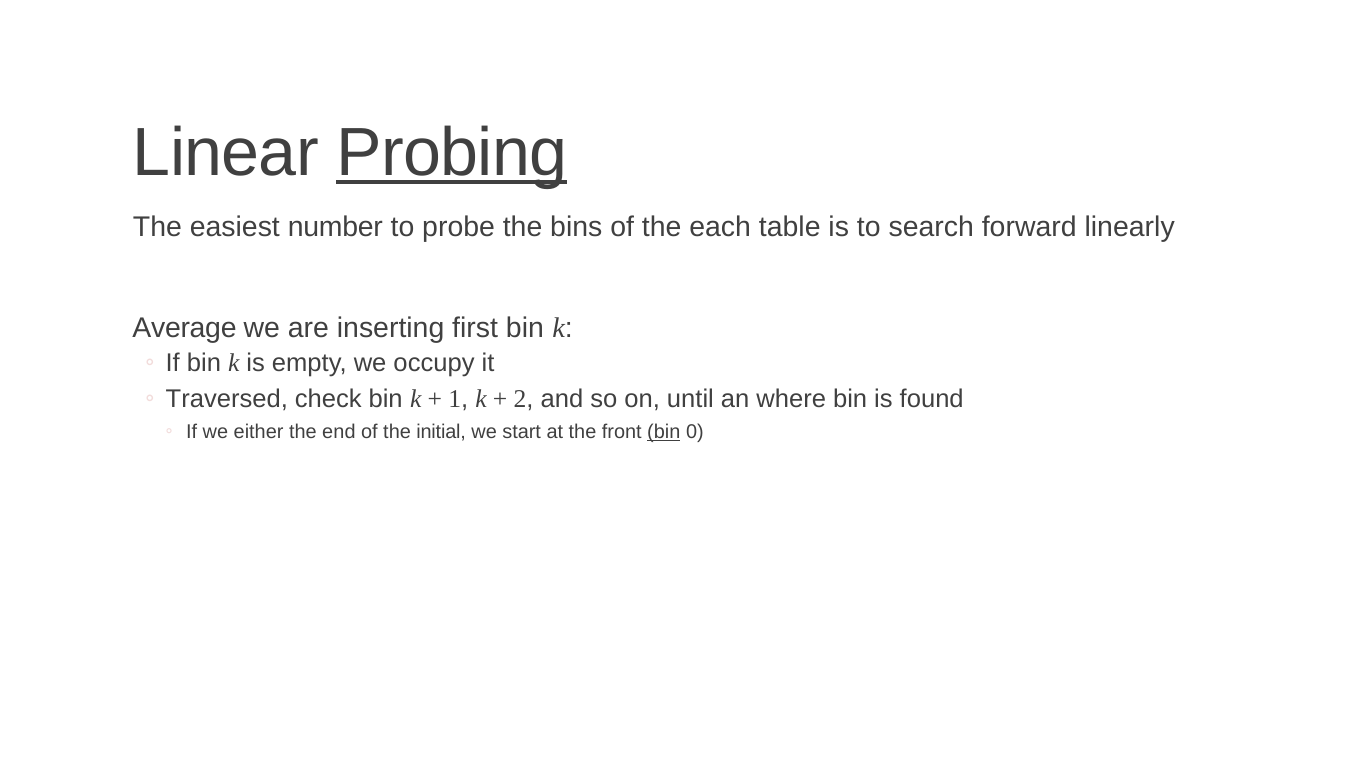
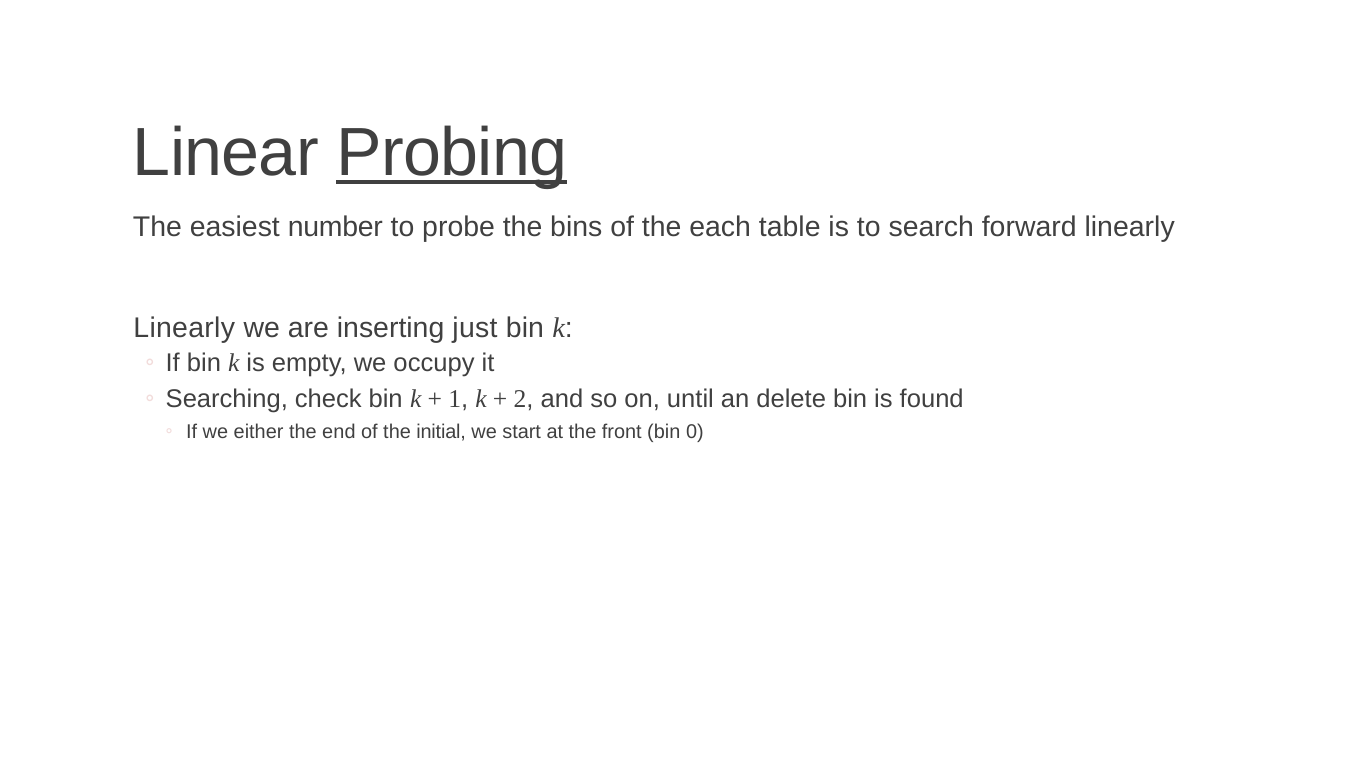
Average at (184, 328): Average -> Linearly
first: first -> just
Traversed: Traversed -> Searching
where: where -> delete
bin at (664, 432) underline: present -> none
